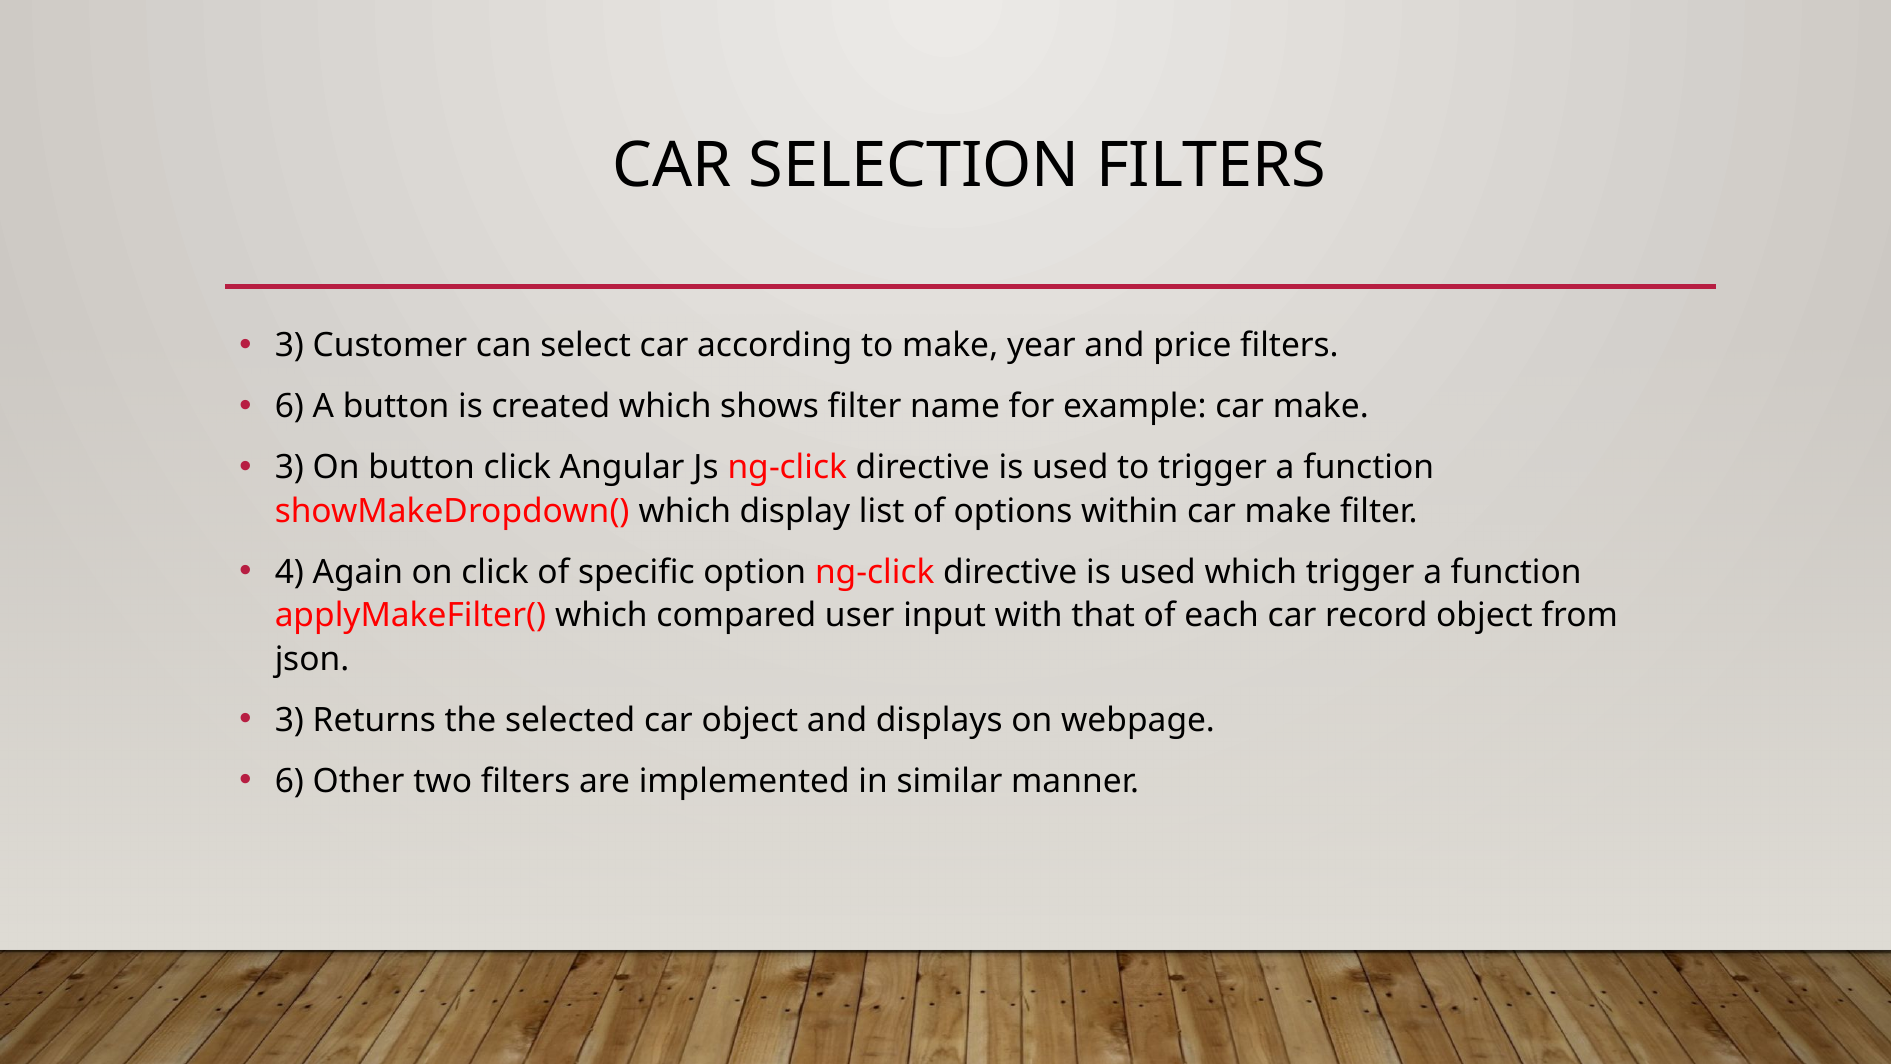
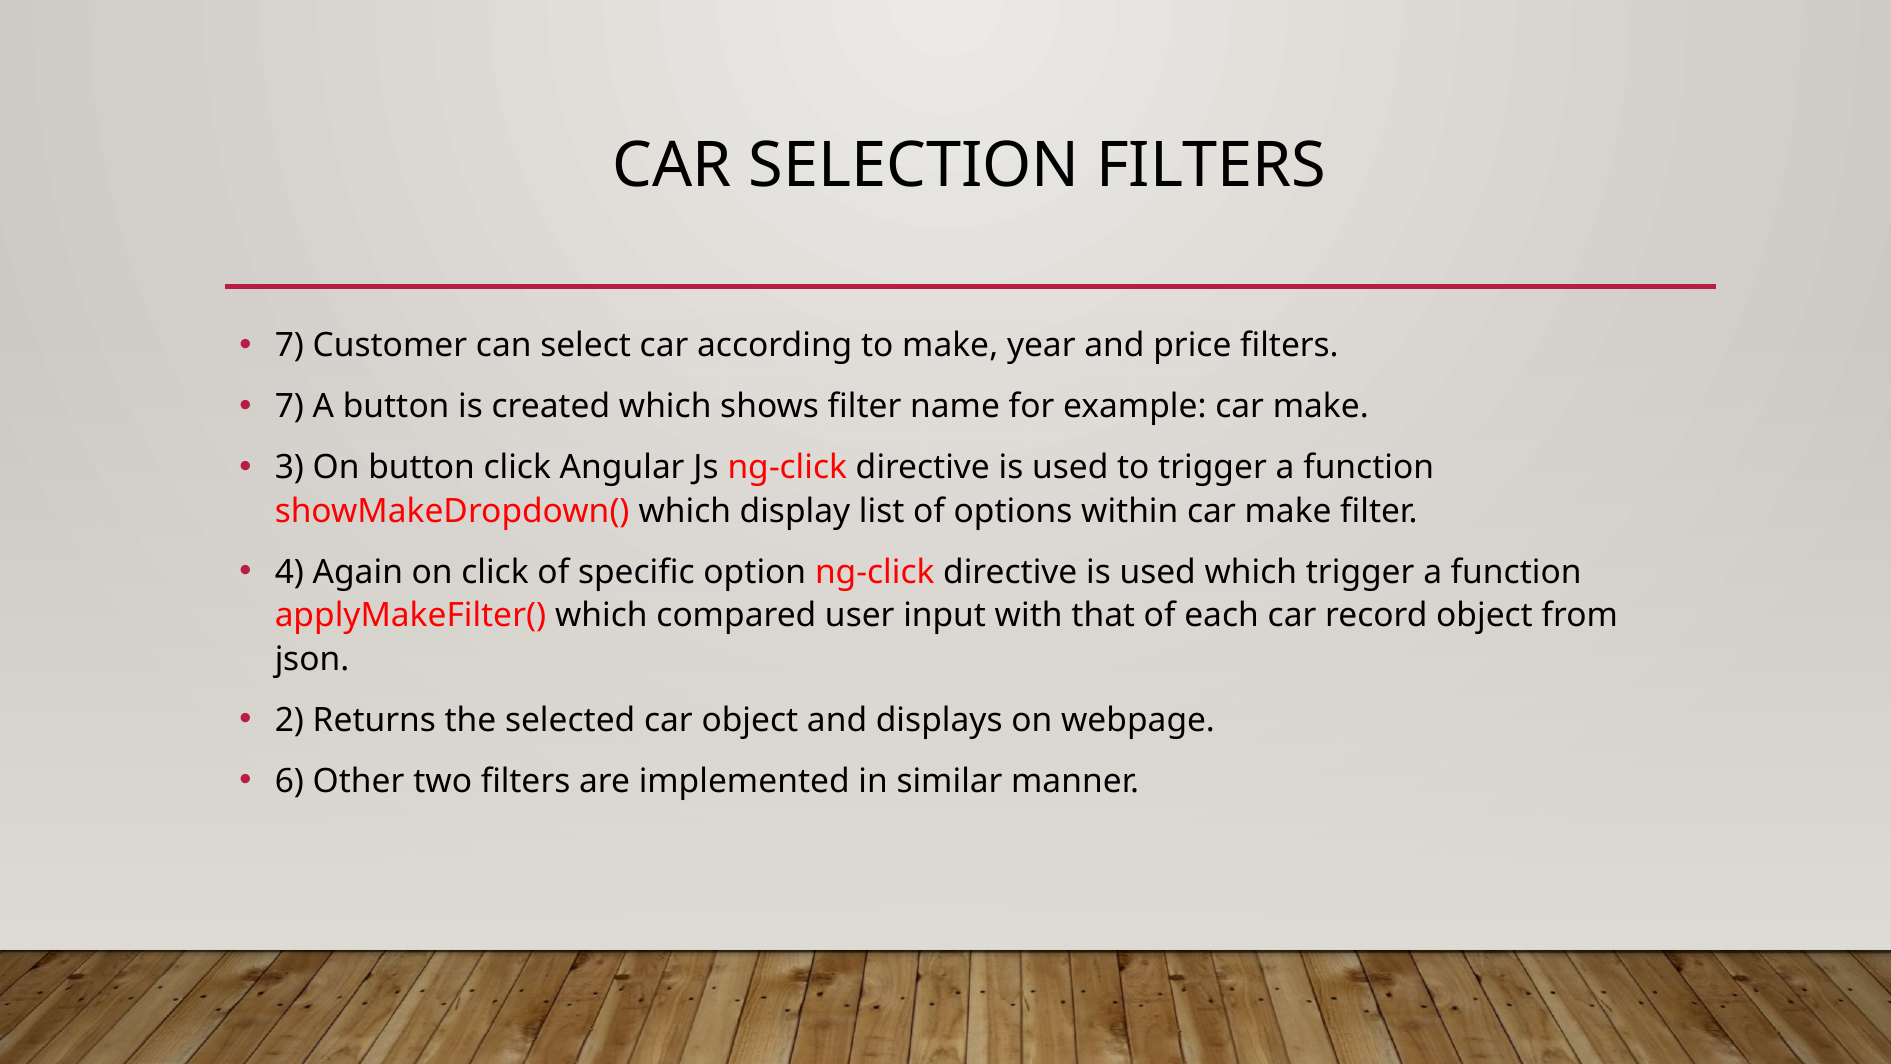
3 at (289, 345): 3 -> 7
6 at (289, 406): 6 -> 7
3 at (289, 720): 3 -> 2
